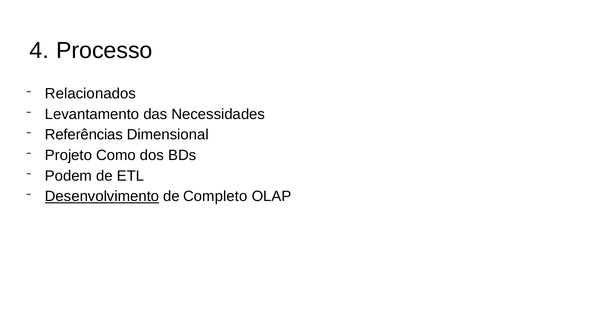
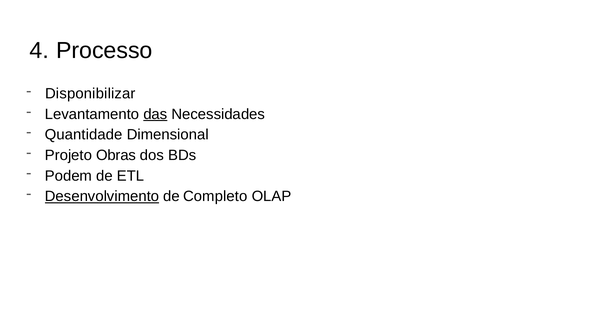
Relacionados: Relacionados -> Disponibilizar
das underline: none -> present
Referências: Referências -> Quantidade
Como: Como -> Obras
